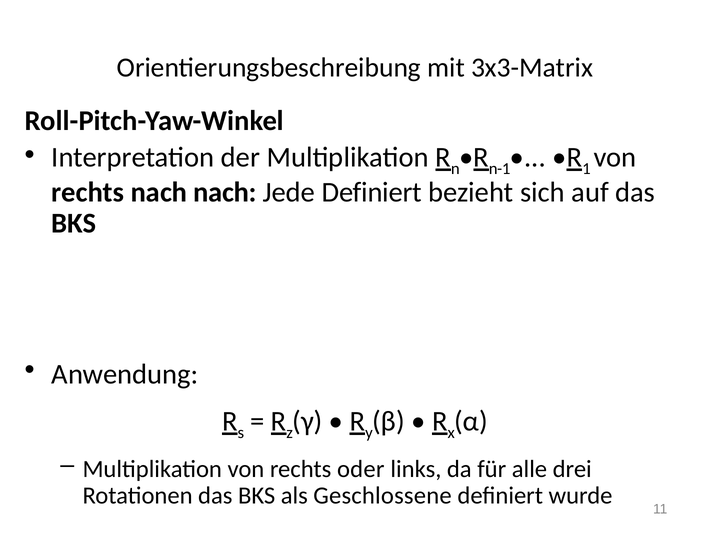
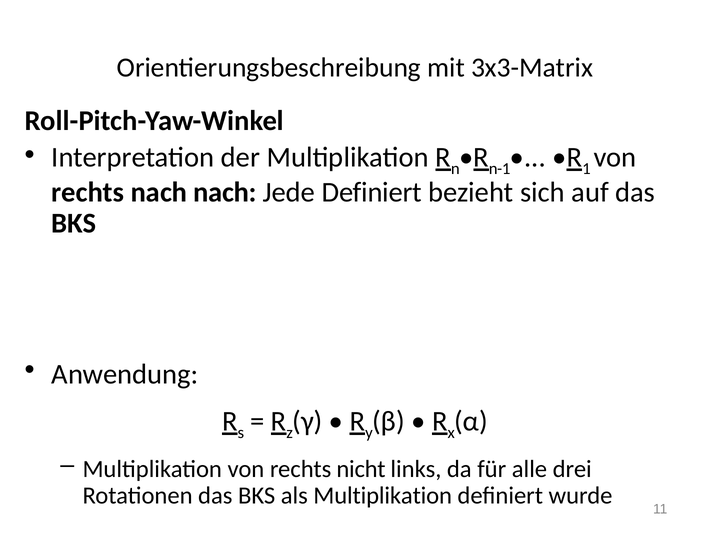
oder: oder -> nicht
als Geschlossene: Geschlossene -> Multiplikation
